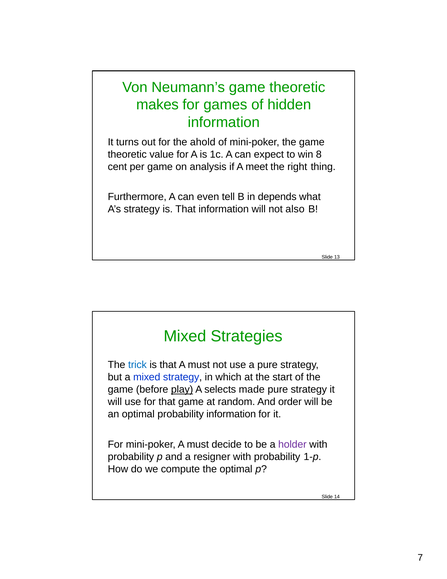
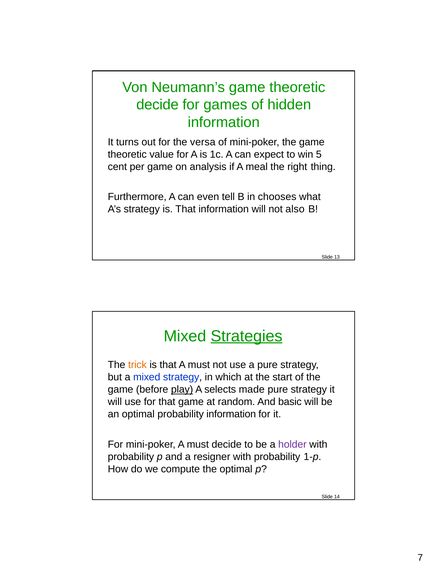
makes at (157, 105): makes -> decide
ahold: ahold -> versa
8: 8 -> 5
meet: meet -> meal
depends: depends -> chooses
Strategies underline: none -> present
trick colour: blue -> orange
order: order -> basic
